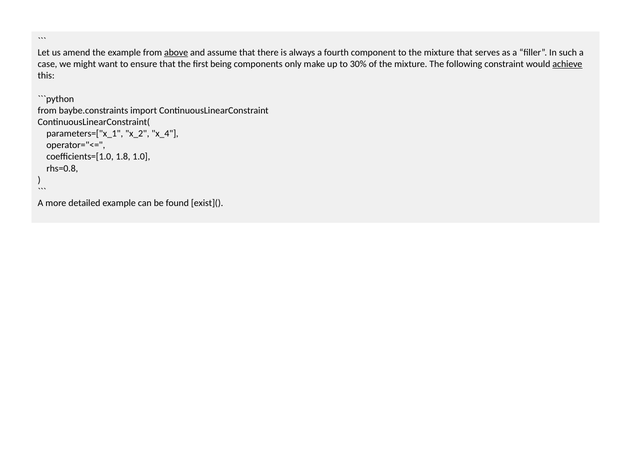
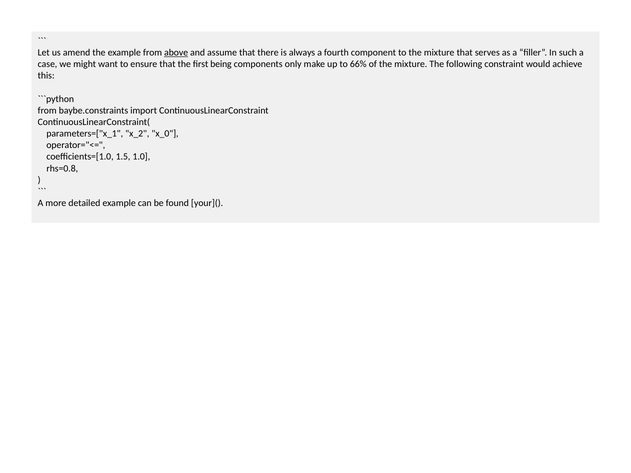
30%: 30% -> 66%
achieve underline: present -> none
x_4: x_4 -> x_0
1.8: 1.8 -> 1.5
exist](: exist]( -> your](
